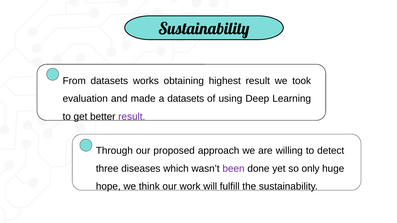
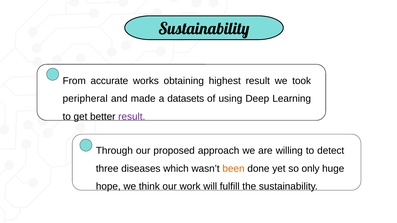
From datasets: datasets -> accurate
evaluation: evaluation -> peripheral
been colour: purple -> orange
